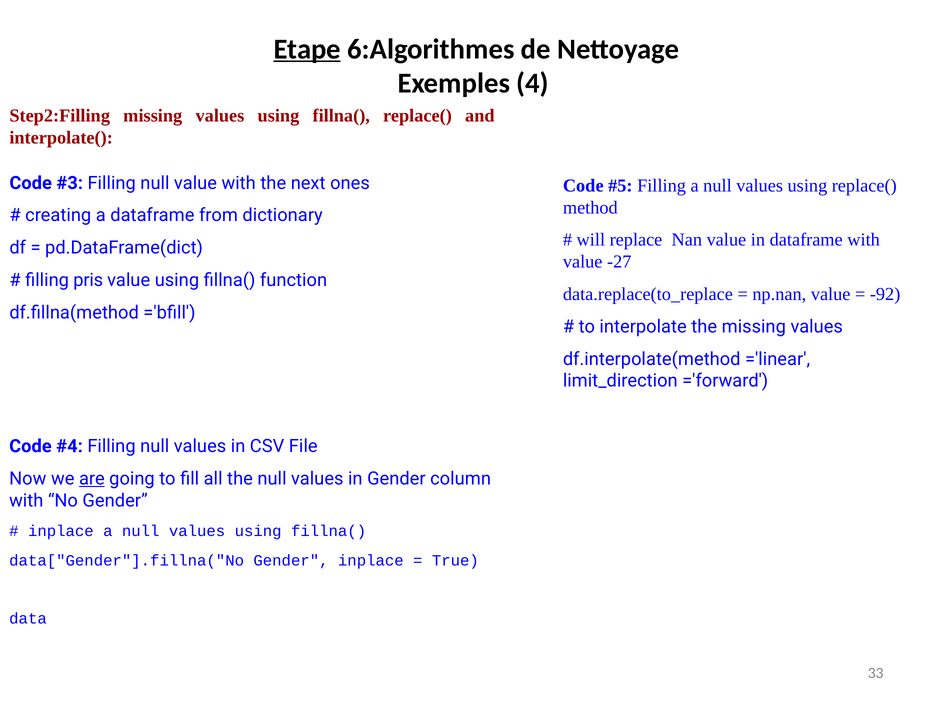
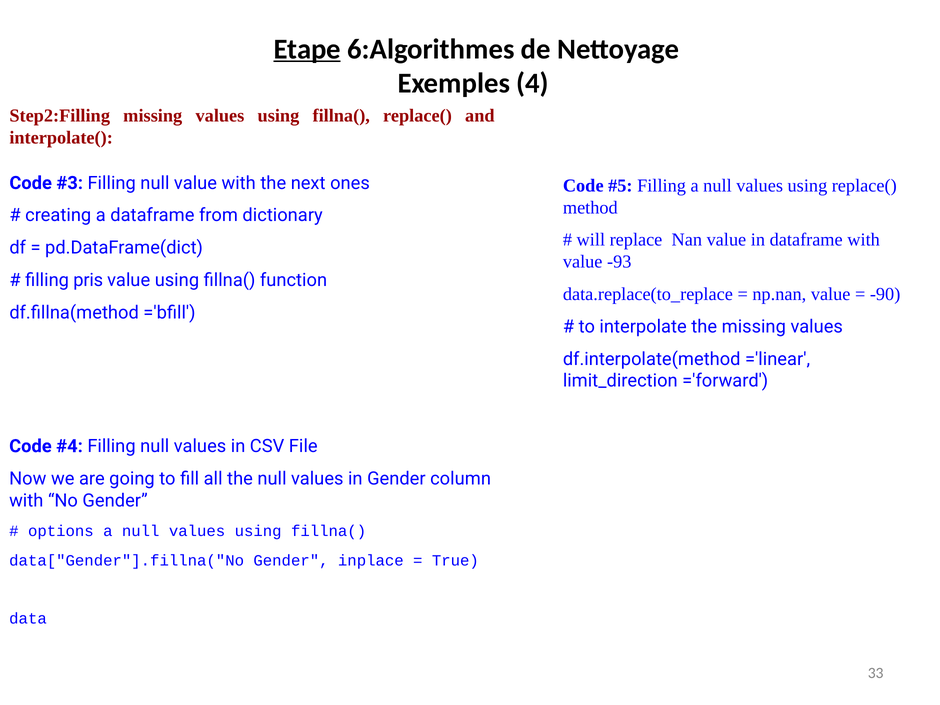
-27: -27 -> -93
-92: -92 -> -90
are underline: present -> none
inplace at (61, 531): inplace -> options
